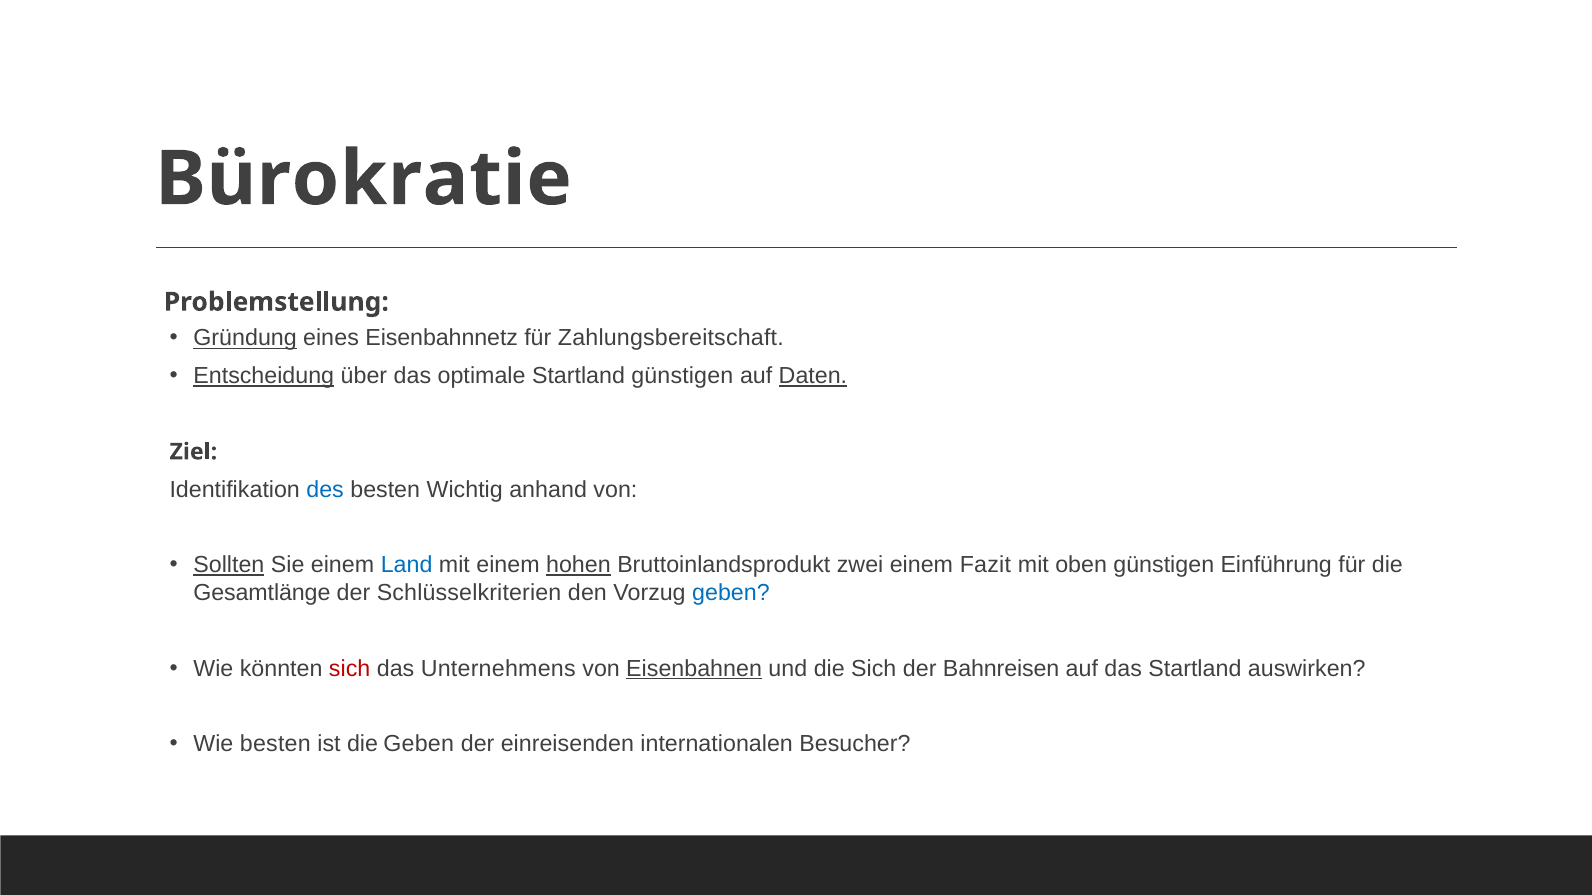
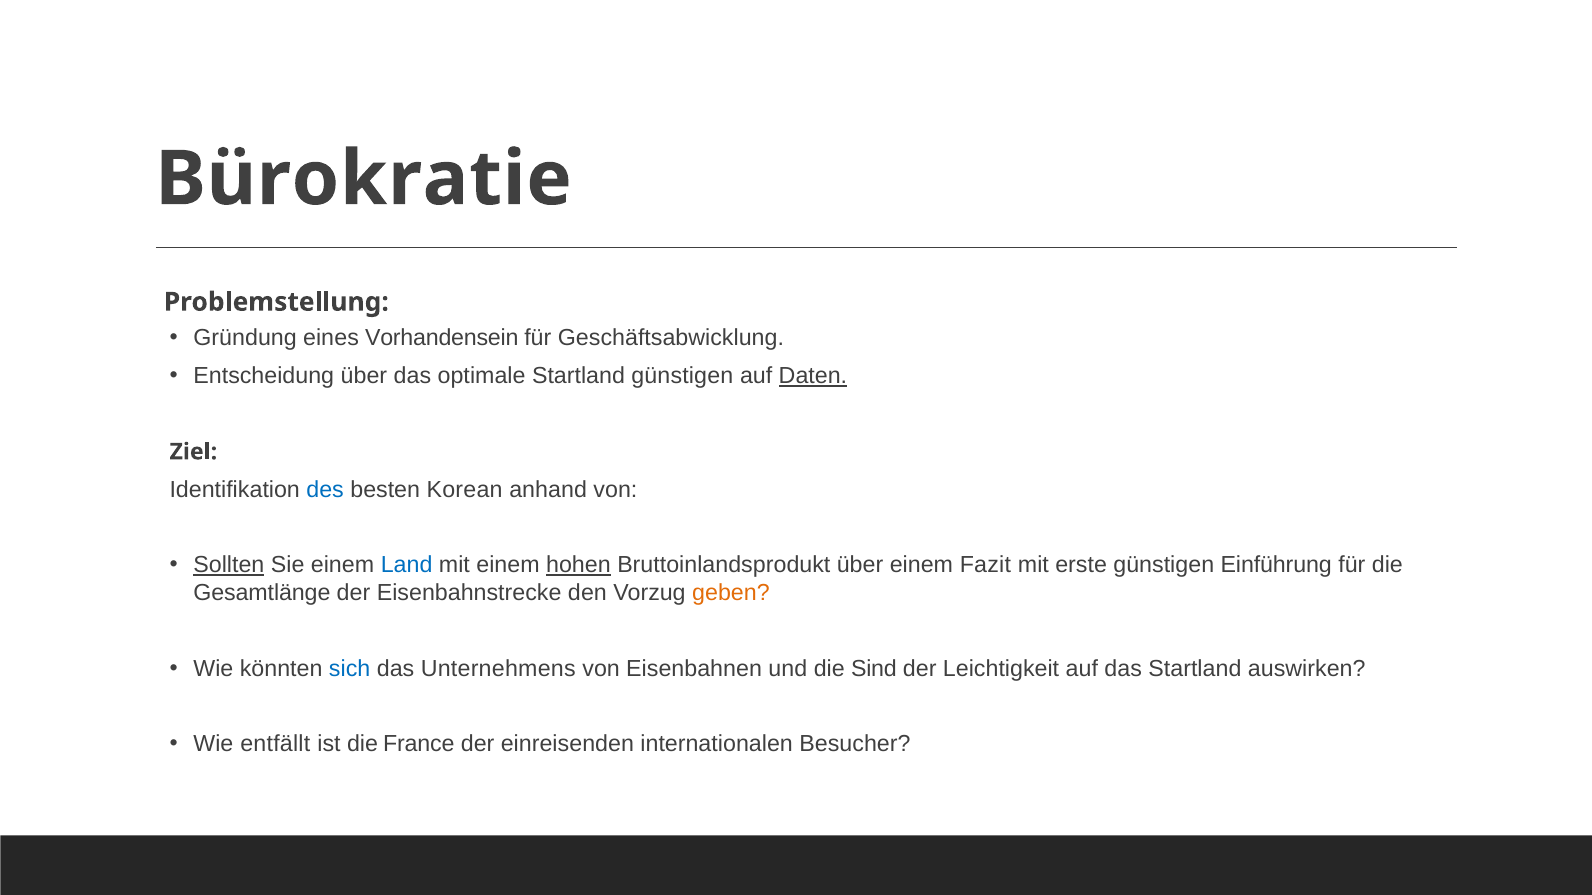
Gründung underline: present -> none
Eisenbahnnetz: Eisenbahnnetz -> Vorhandensein
Zahlungsbereitschaft: Zahlungsbereitschaft -> Geschäftsabwicklung
Entscheidung underline: present -> none
Wichtig: Wichtig -> Korean
Bruttoinlandsprodukt zwei: zwei -> über
oben: oben -> erste
Schlüsselkriterien: Schlüsselkriterien -> Eisenbahnstrecke
geben at (731, 593) colour: blue -> orange
sich at (350, 669) colour: red -> blue
Eisenbahnen underline: present -> none
die Sich: Sich -> Sind
Bahnreisen: Bahnreisen -> Leichtigkeit
Wie besten: besten -> entfällt
die Geben: Geben -> France
